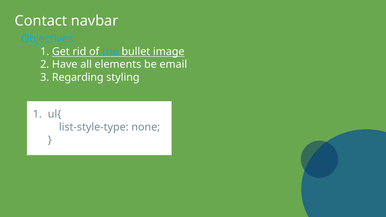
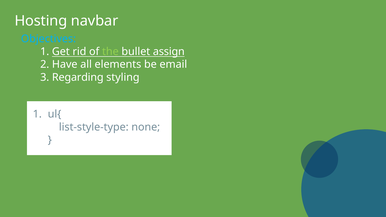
Contact: Contact -> Hosting
the colour: light blue -> light green
image: image -> assign
